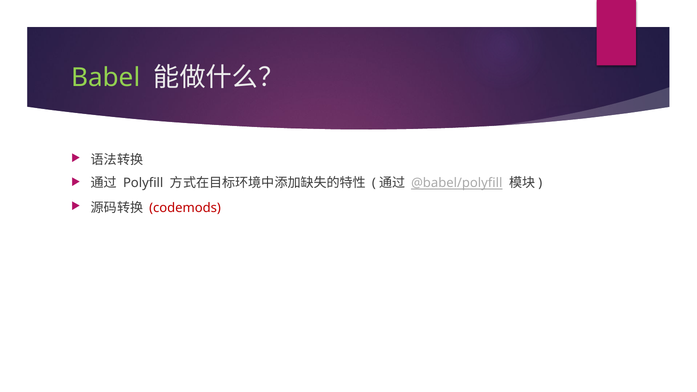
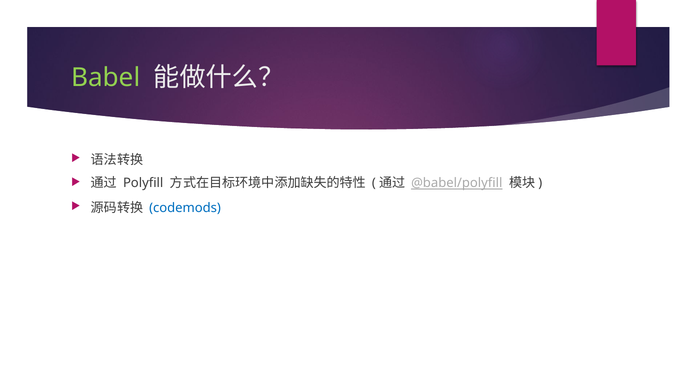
codemods colour: red -> blue
